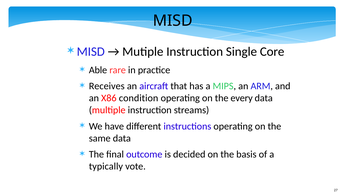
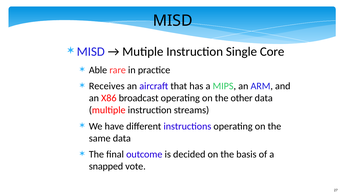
condition: condition -> broadcast
every: every -> other
typically: typically -> snapped
